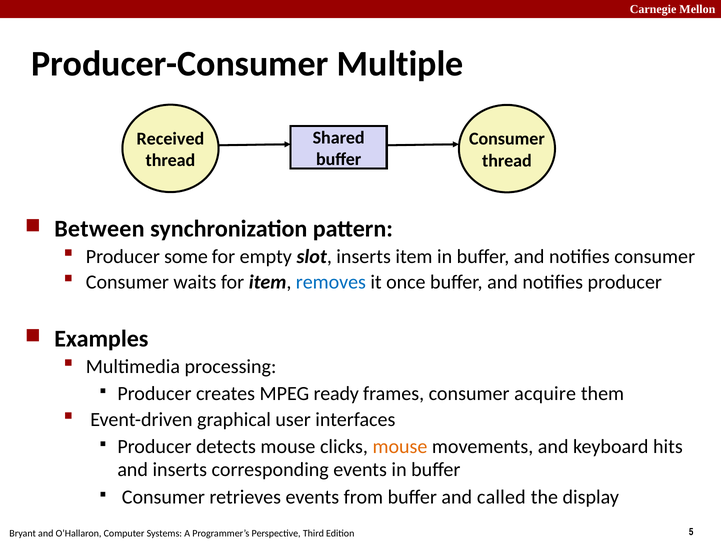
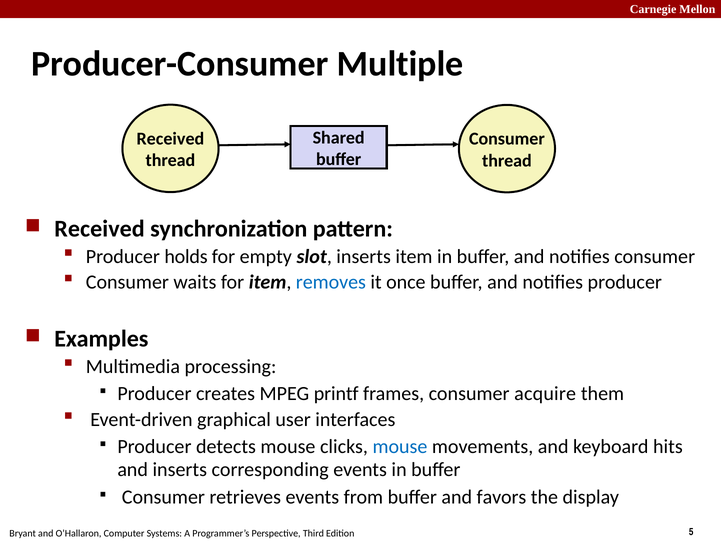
Between at (99, 229): Between -> Received
some: some -> holds
ready: ready -> printf
mouse at (400, 446) colour: orange -> blue
called: called -> favors
